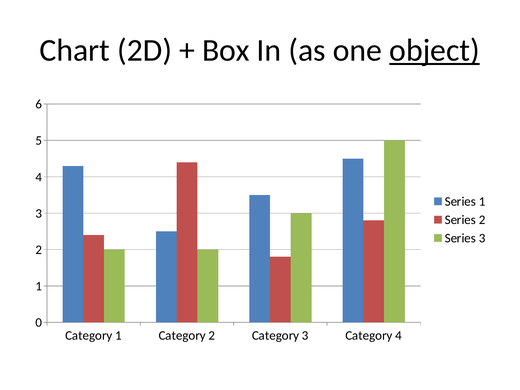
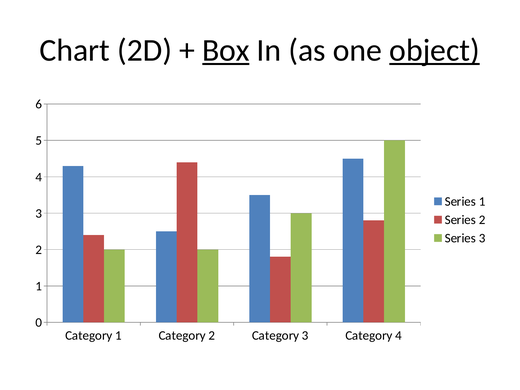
Box underline: none -> present
